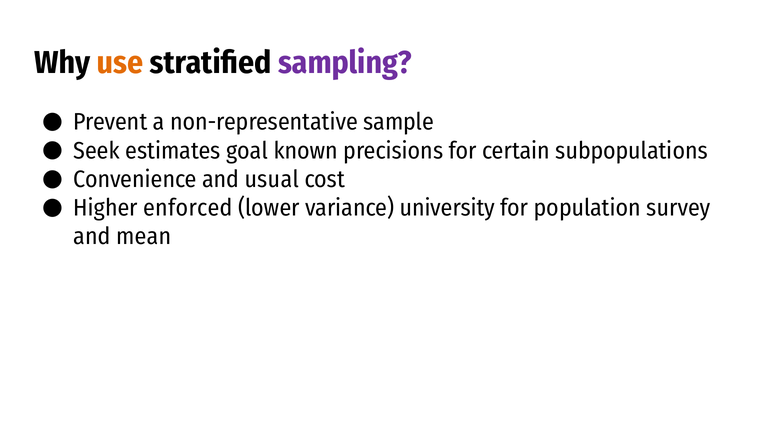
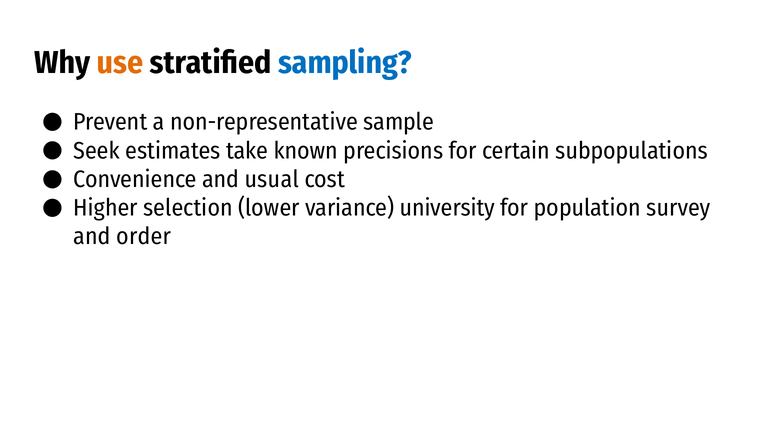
sampling colour: purple -> blue
goal: goal -> take
enforced: enforced -> selection
mean: mean -> order
